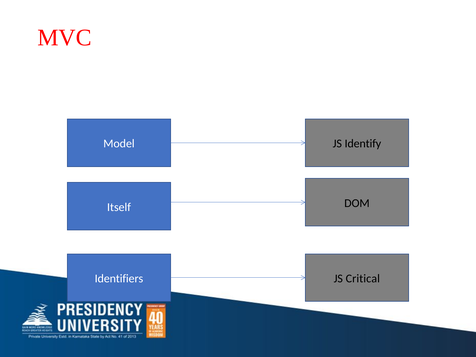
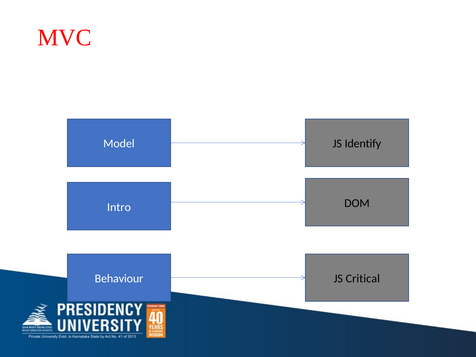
Itself: Itself -> Intro
Identifiers: Identifiers -> Behaviour
